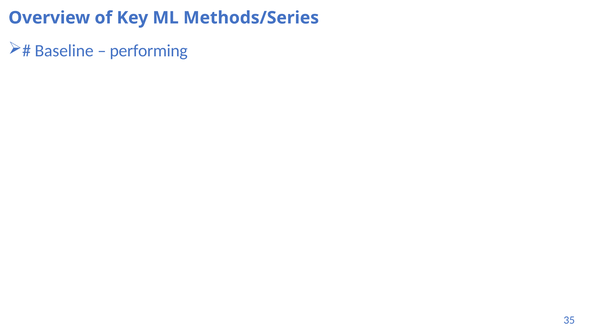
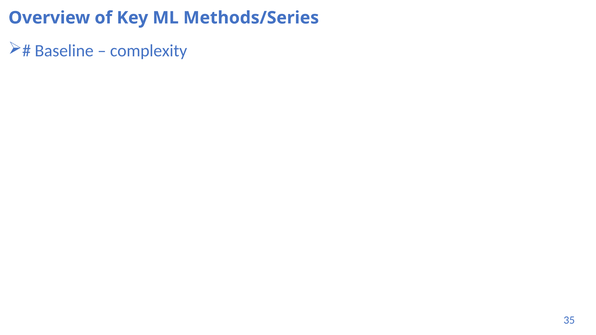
performing: performing -> complexity
